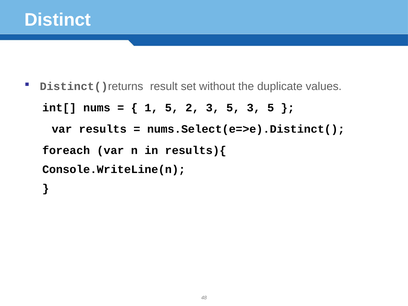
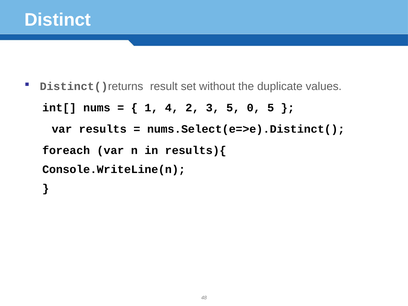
1 5: 5 -> 4
5 3: 3 -> 0
